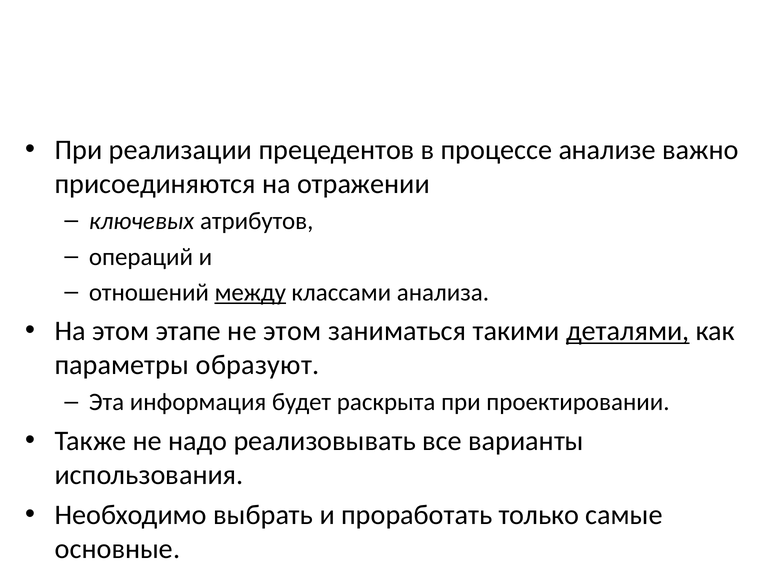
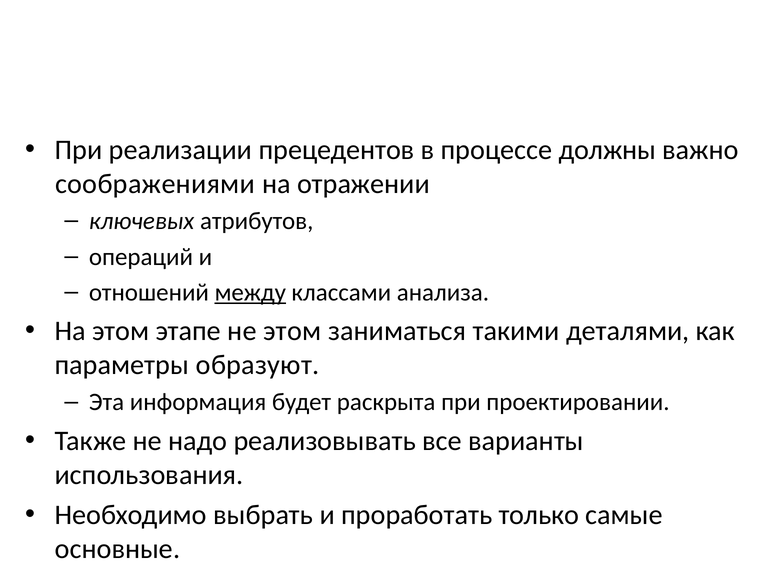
анализе: анализе -> должны
присоединяются: присоединяются -> соображениями
деталями underline: present -> none
